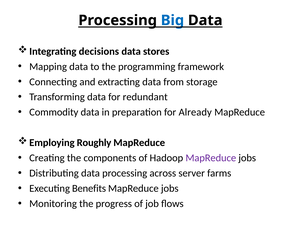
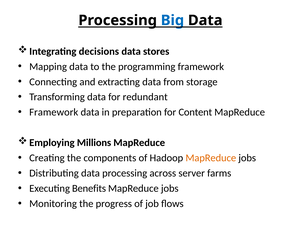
Commodity at (54, 112): Commodity -> Framework
Already: Already -> Content
Roughly: Roughly -> Millions
MapReduce at (211, 158) colour: purple -> orange
